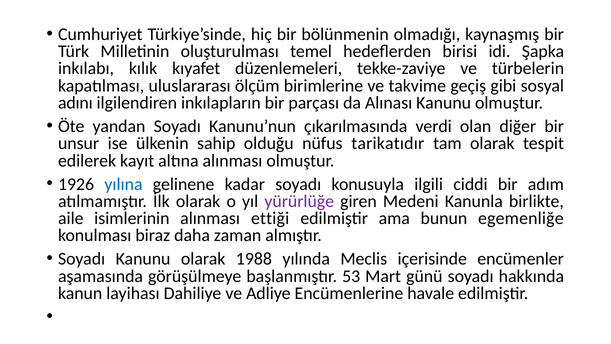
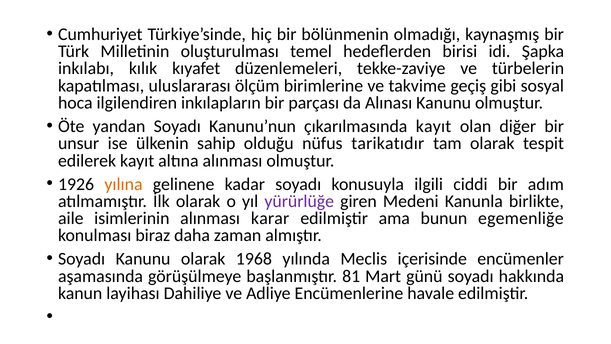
adını: adını -> hoca
çıkarılmasında verdi: verdi -> kayıt
yılına colour: blue -> orange
ettiği: ettiği -> karar
1988: 1988 -> 1968
53: 53 -> 81
